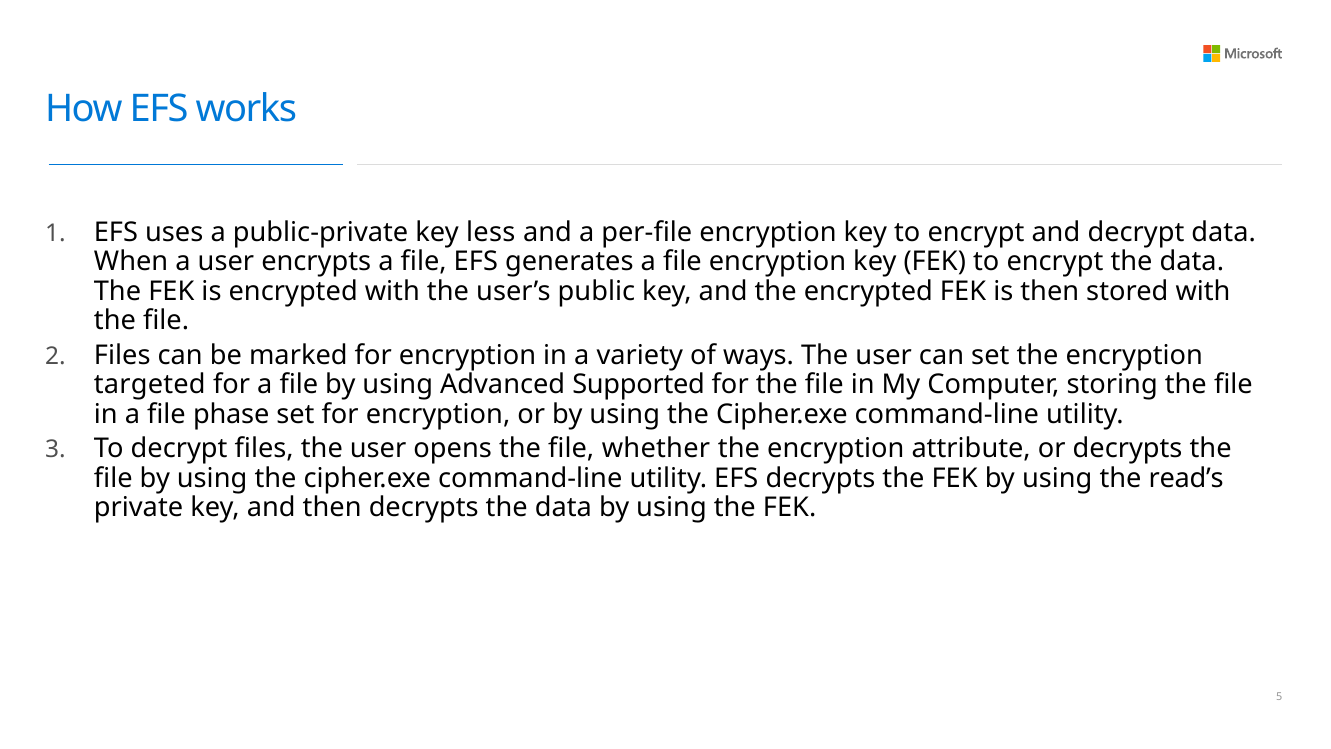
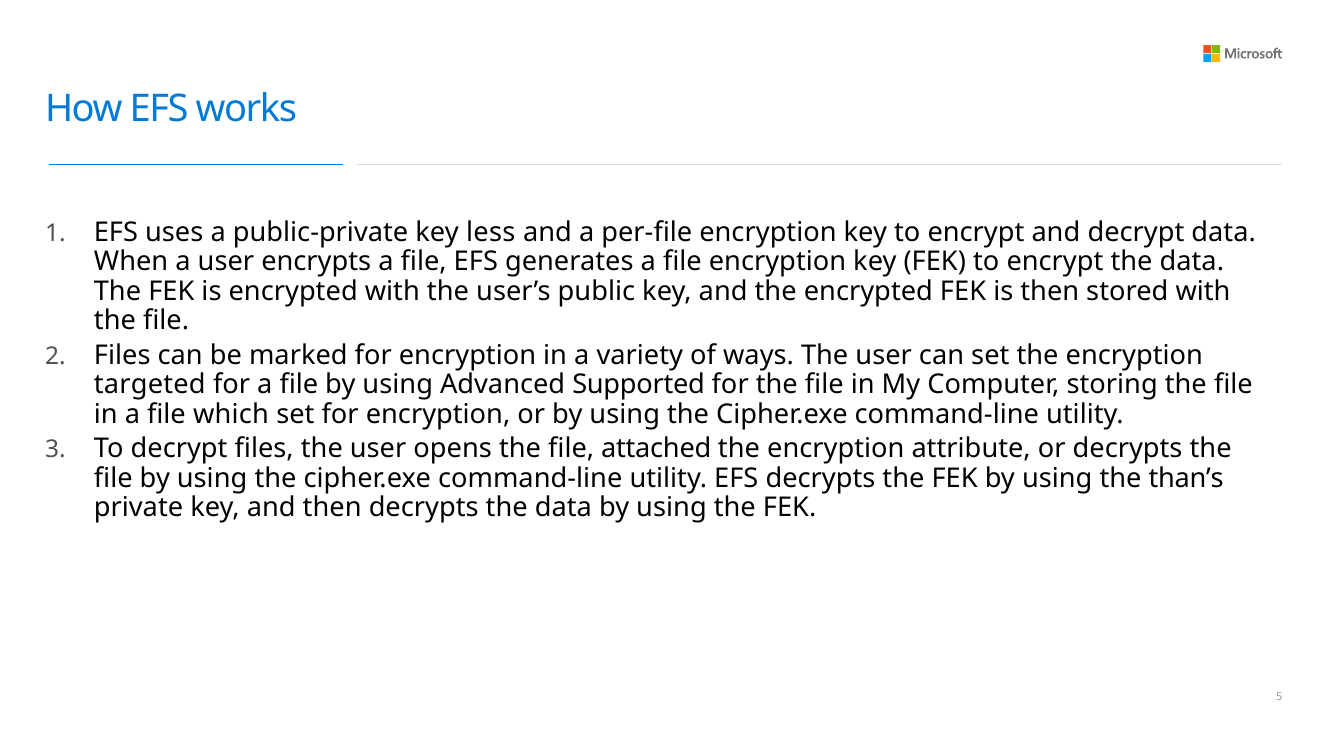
phase: phase -> which
whether: whether -> attached
read’s: read’s -> than’s
